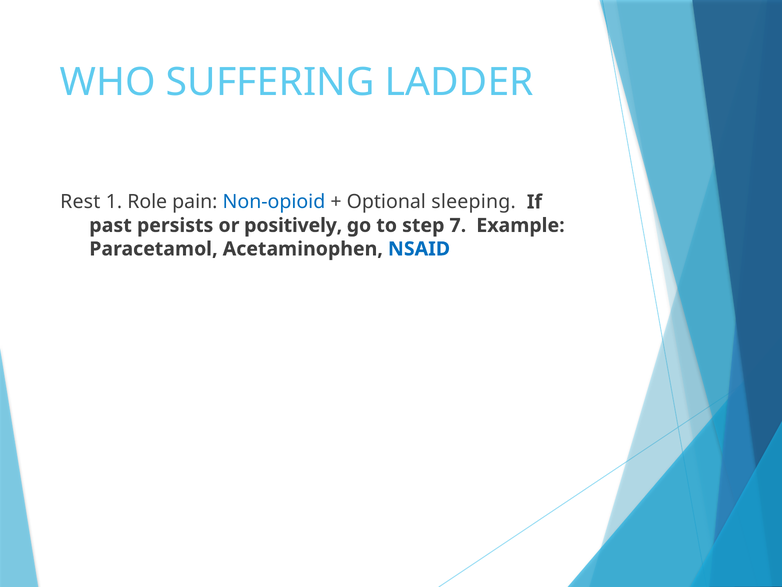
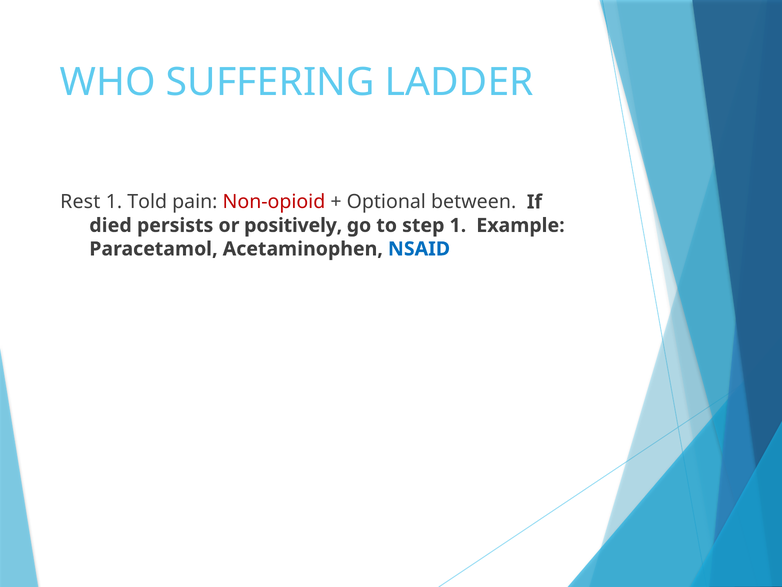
Role: Role -> Told
Non-opioid colour: blue -> red
sleeping: sleeping -> between
past: past -> died
step 7: 7 -> 1
